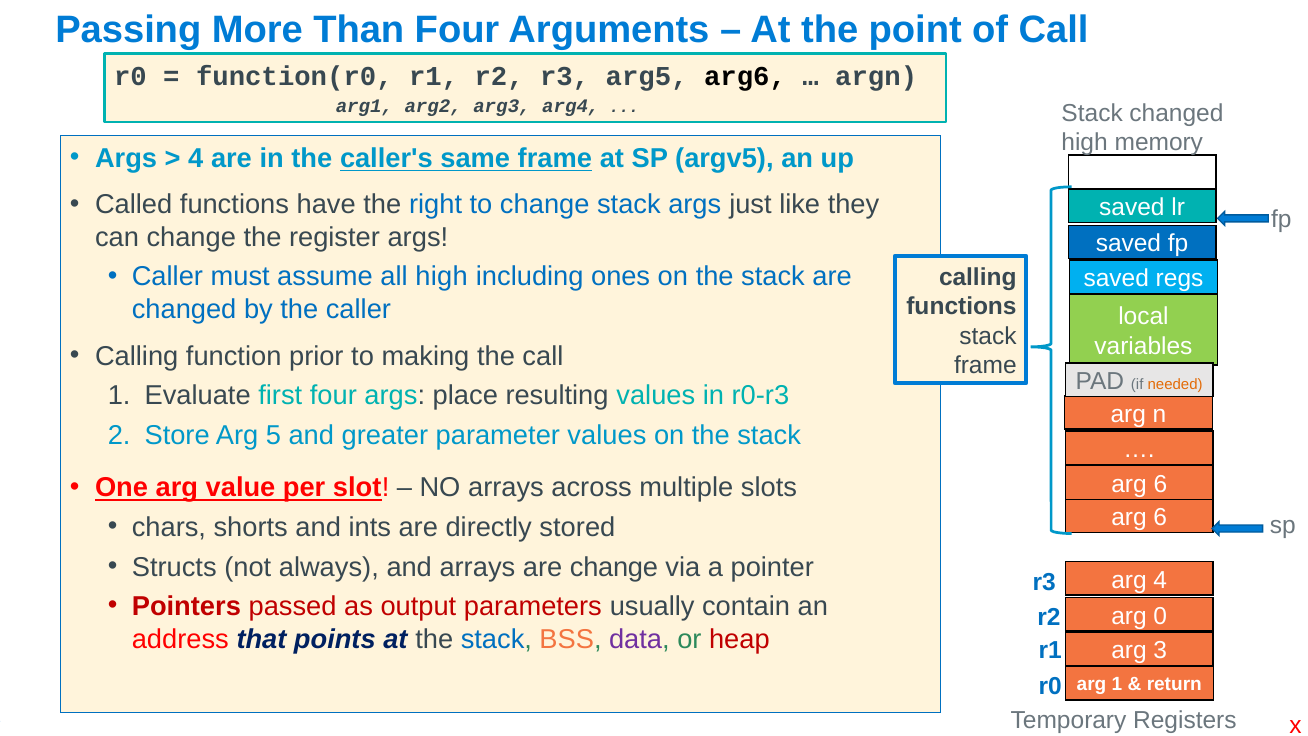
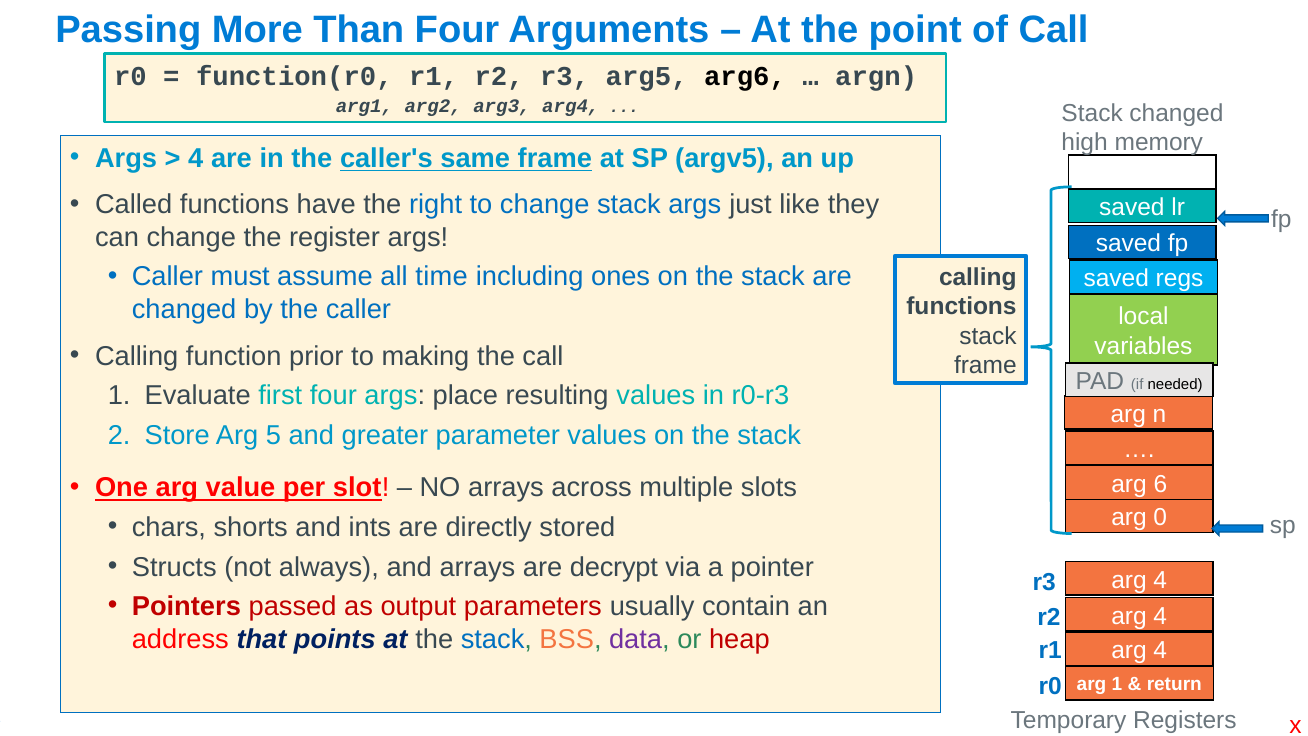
all high: high -> time
needed colour: orange -> black
6 at (1160, 517): 6 -> 0
are change: change -> decrypt
0 at (1160, 616): 0 -> 4
3 at (1160, 651): 3 -> 4
